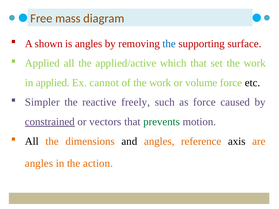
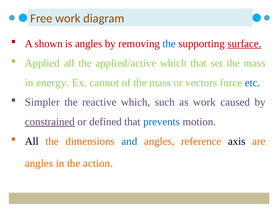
Free mass: mass -> work
surface underline: none -> present
set the work: work -> mass
in applied: applied -> energy
of the work: work -> mass
volume: volume -> vectors
etc colour: black -> blue
reactive freely: freely -> which
as force: force -> work
vectors: vectors -> defined
prevents colour: green -> blue
and colour: black -> blue
